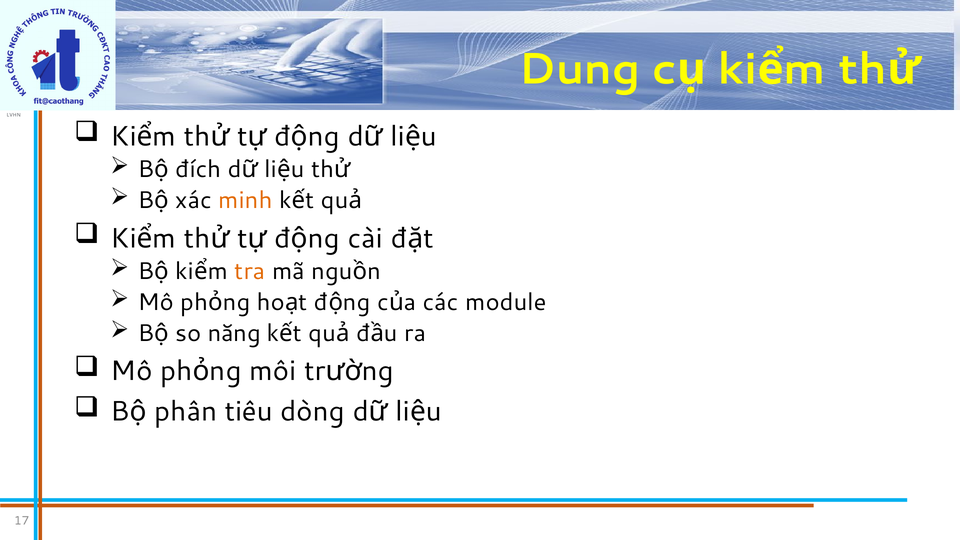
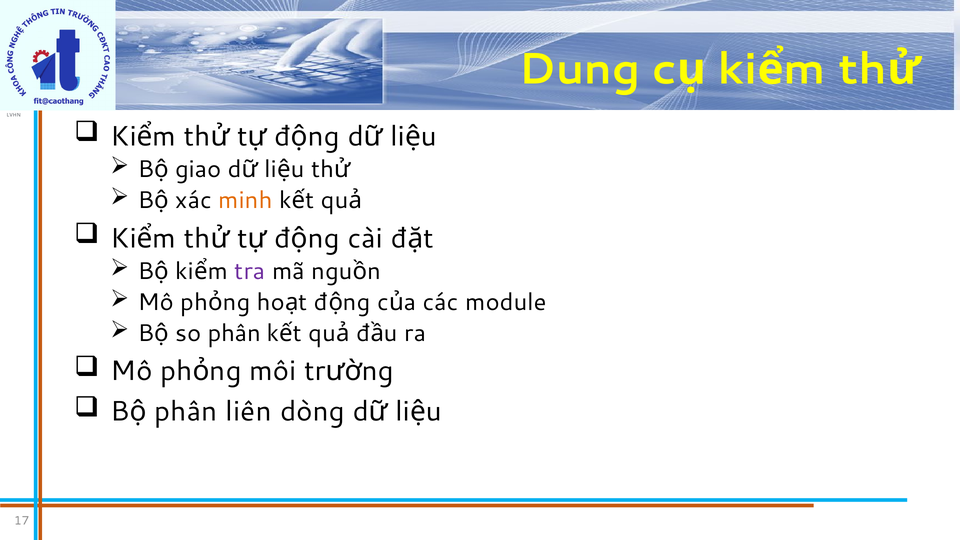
đích: đích -> giao
tra colour: orange -> purple
so năng: năng -> phân
tiêu: tiêu -> liên
